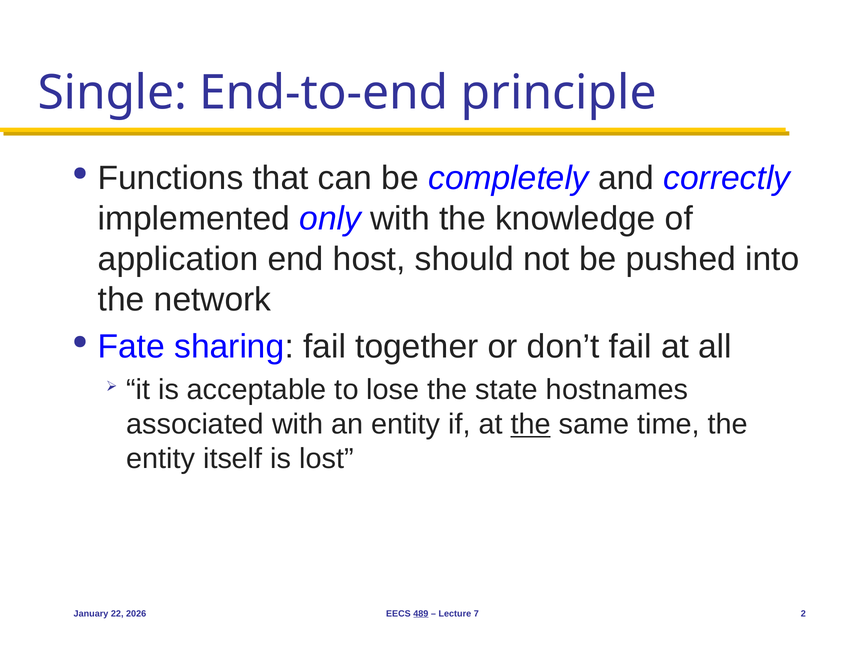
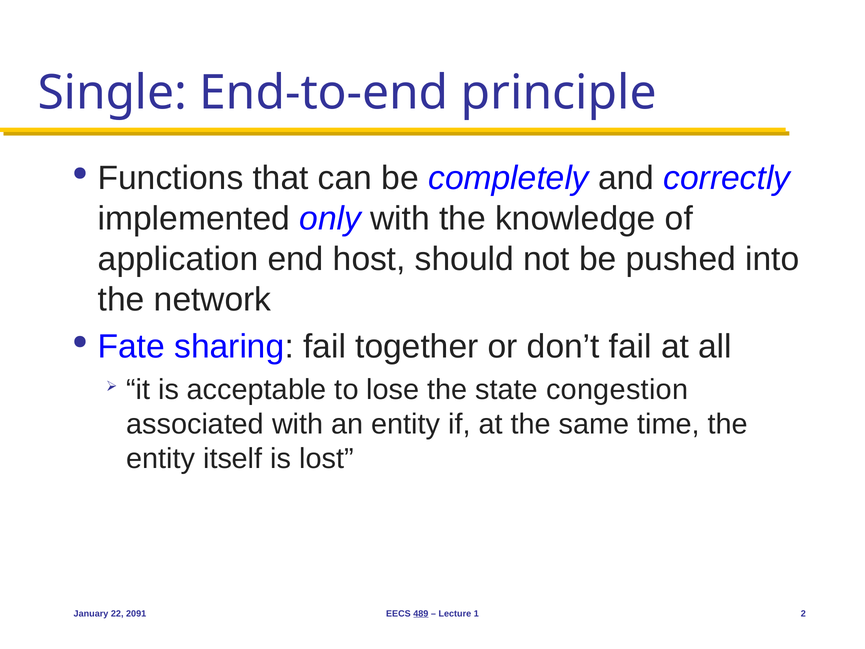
hostnames: hostnames -> congestion
the at (531, 424) underline: present -> none
2026: 2026 -> 2091
7: 7 -> 1
